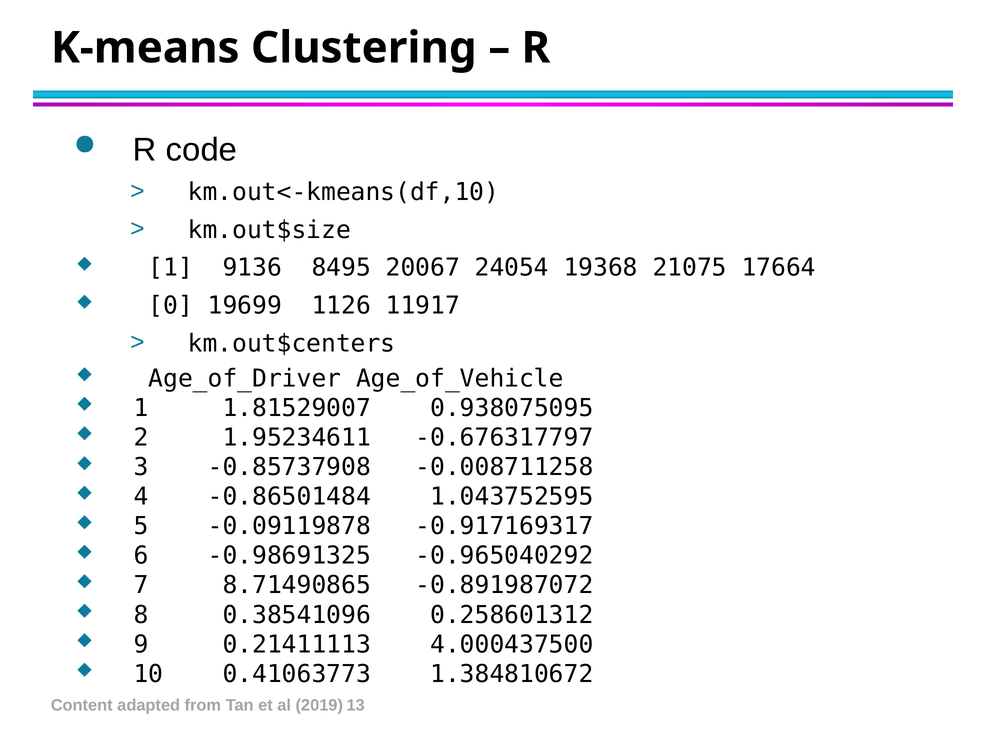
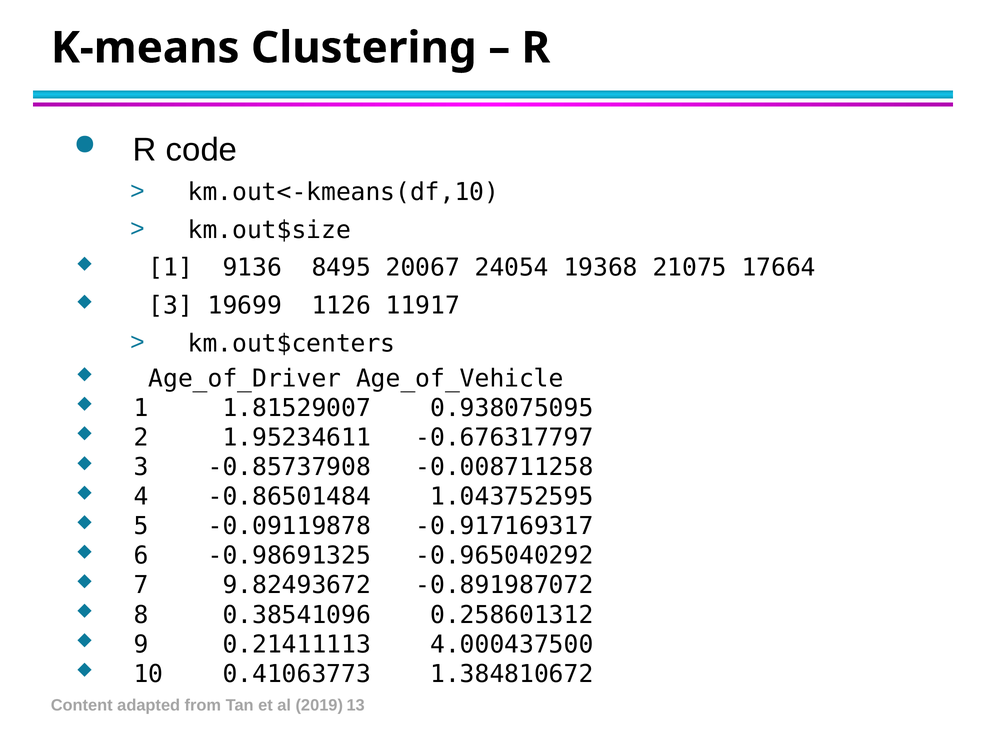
0 at (171, 306): 0 -> 3
8.71490865: 8.71490865 -> 9.82493672
